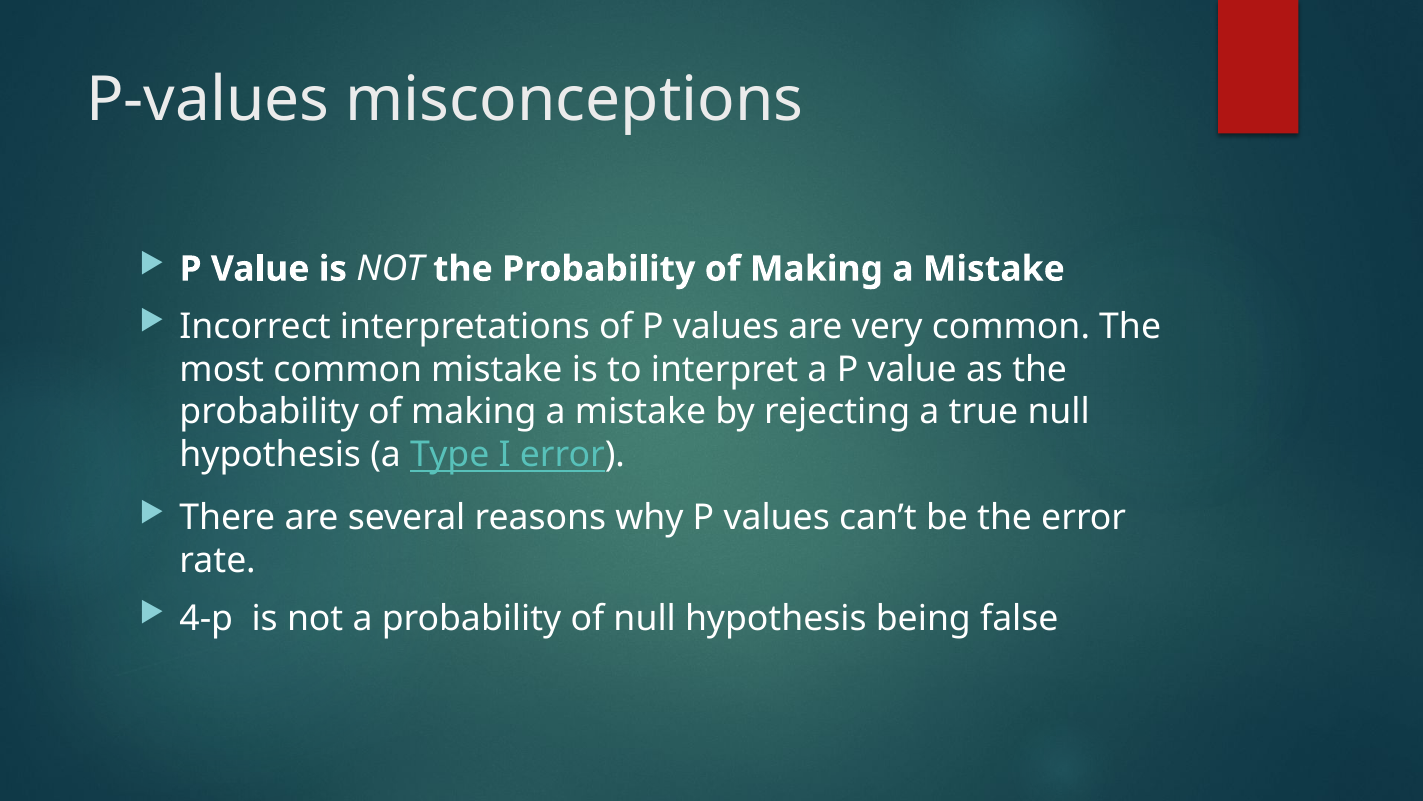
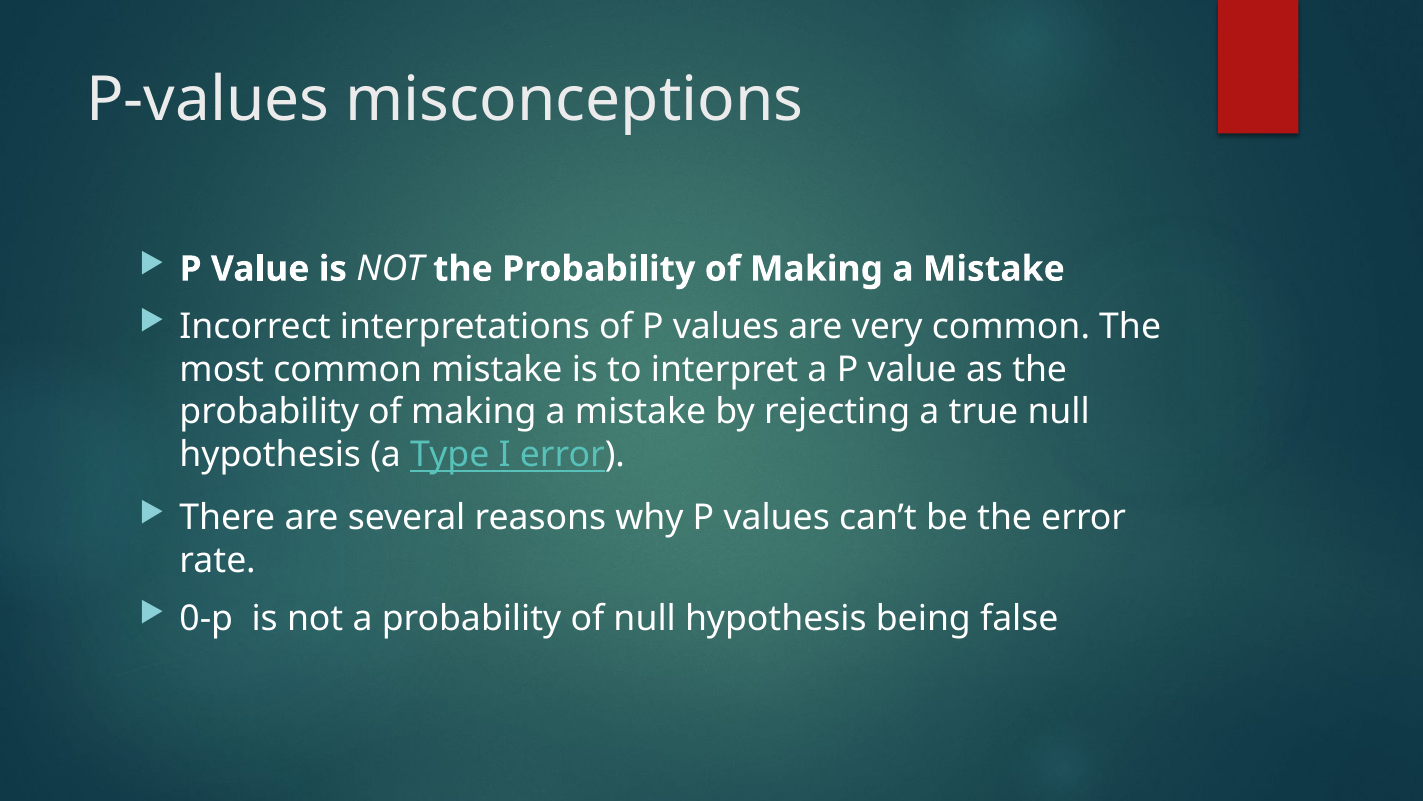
4-p: 4-p -> 0-p
